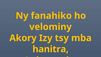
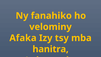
Akory: Akory -> Afaka
